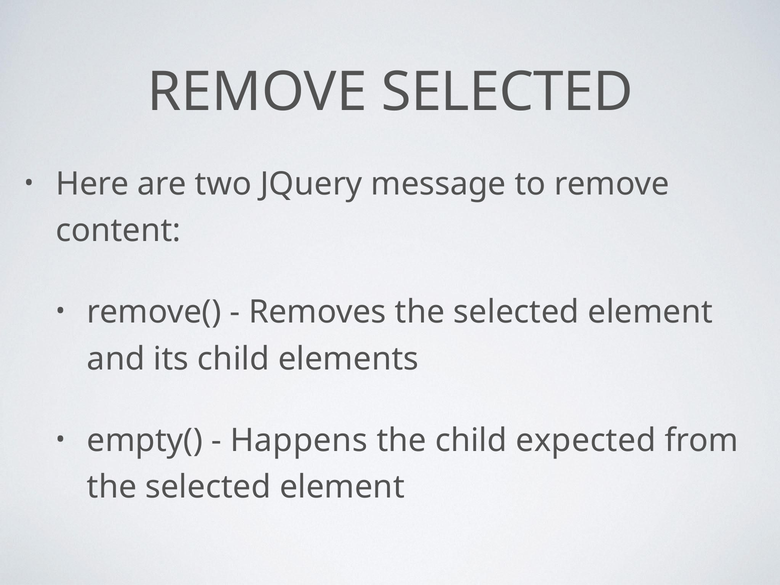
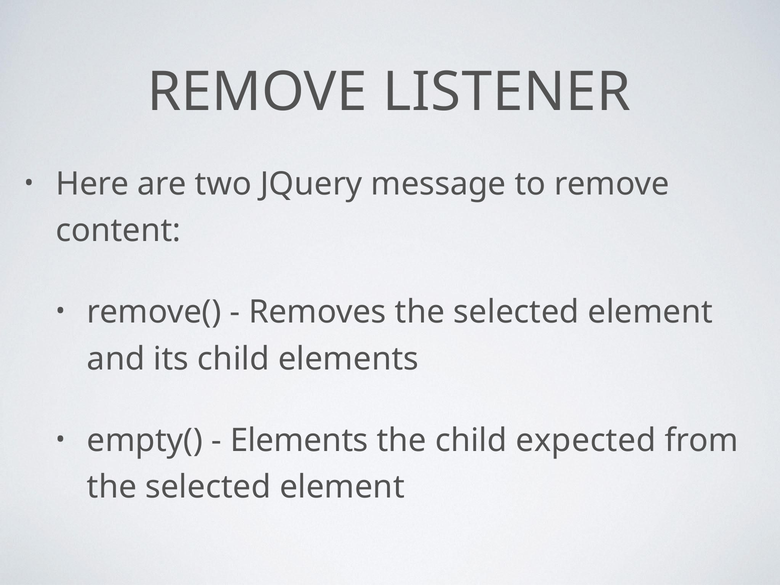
REMOVE SELECTED: SELECTED -> LISTENER
Happens at (299, 441): Happens -> Elements
